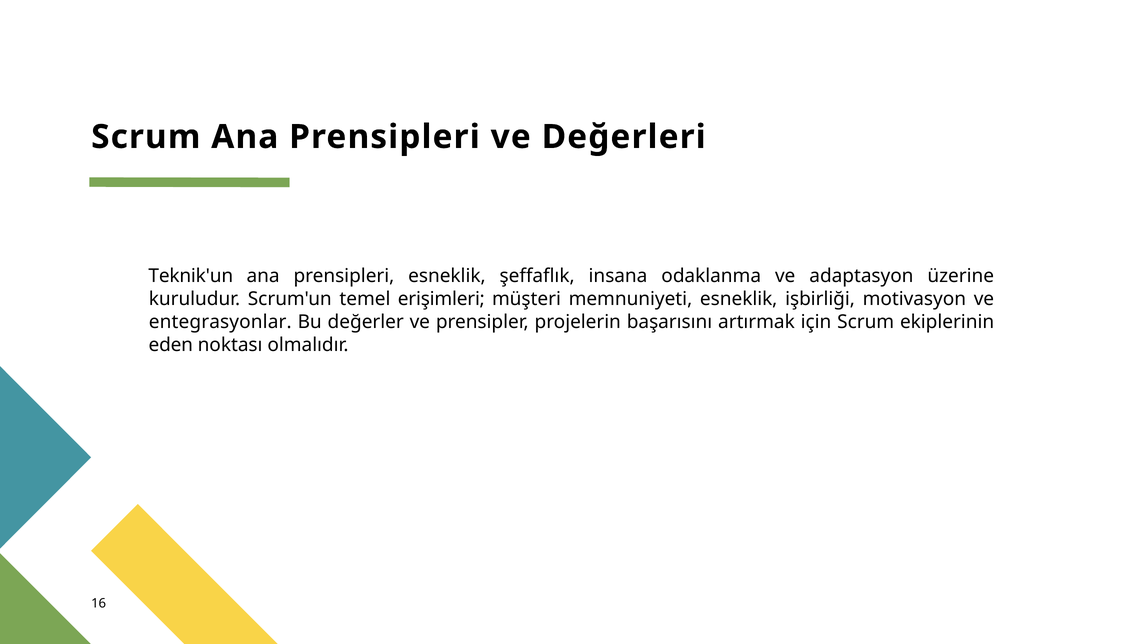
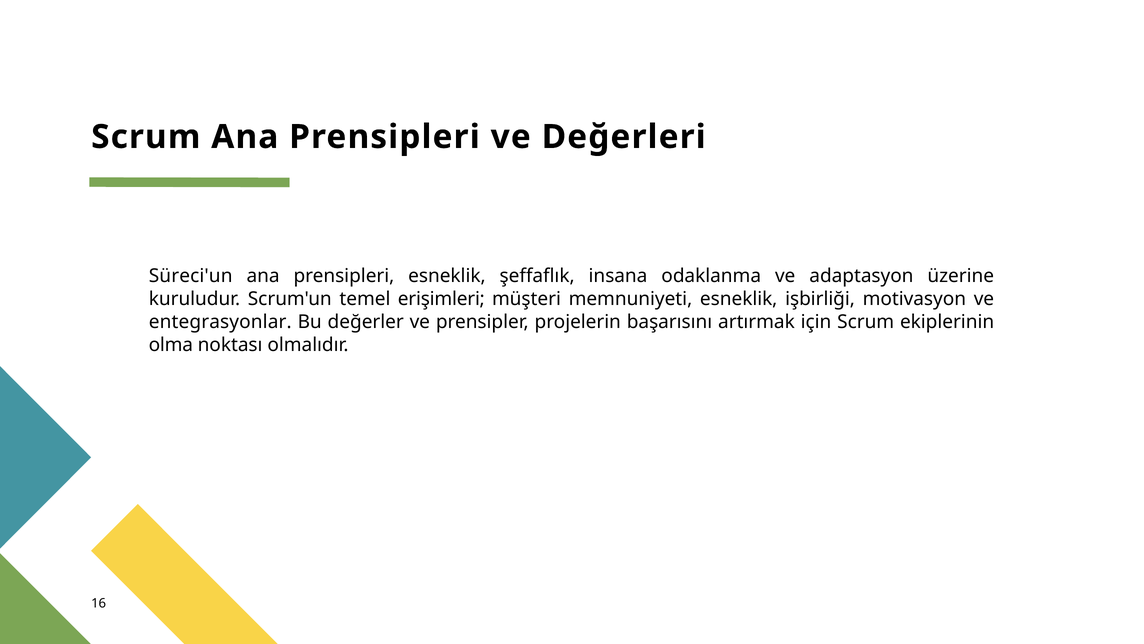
Teknik'un: Teknik'un -> Süreci'un
eden: eden -> olma
